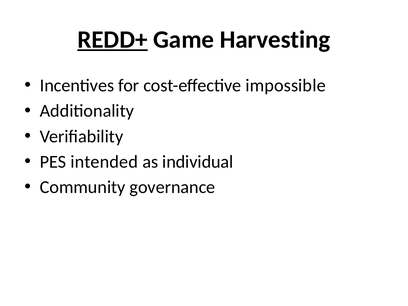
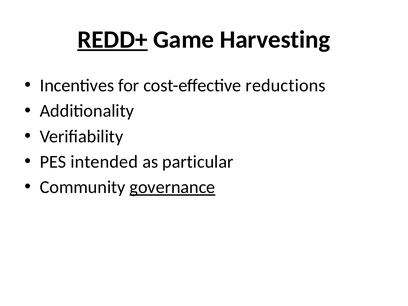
impossible: impossible -> reductions
individual: individual -> particular
governance underline: none -> present
